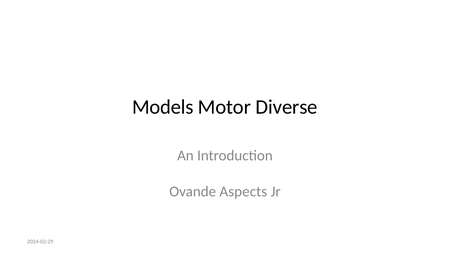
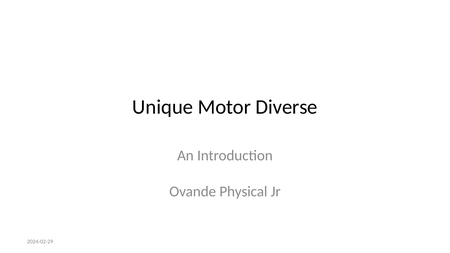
Models: Models -> Unique
Aspects: Aspects -> Physical
